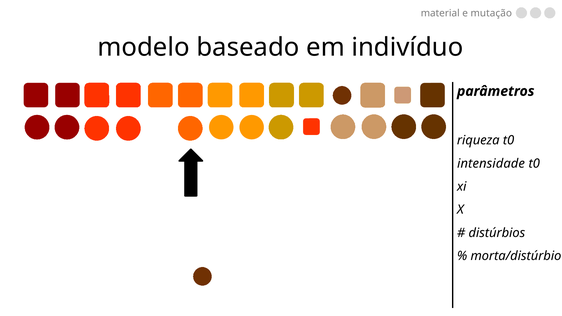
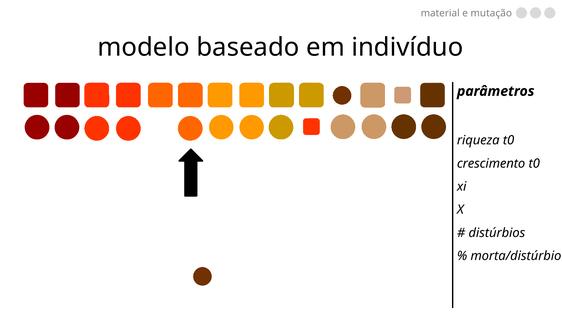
intensidade: intensidade -> crescimento
